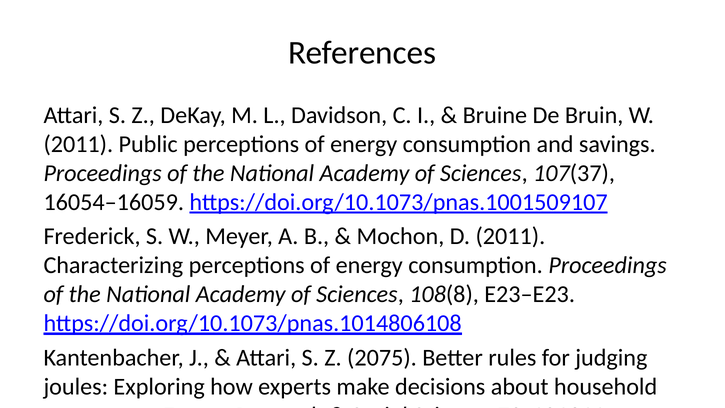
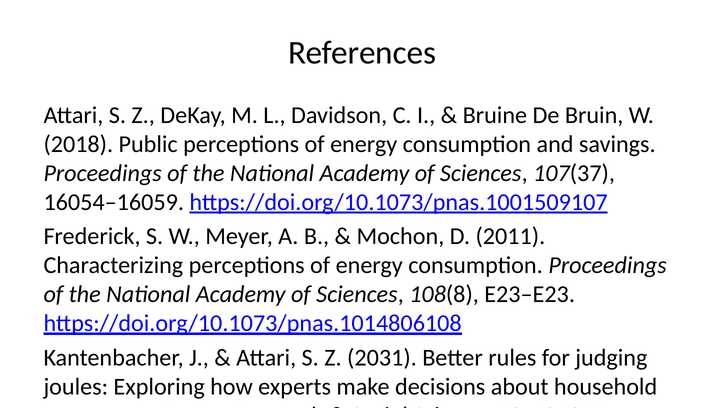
2011 at (78, 144): 2011 -> 2018
2075: 2075 -> 2031
